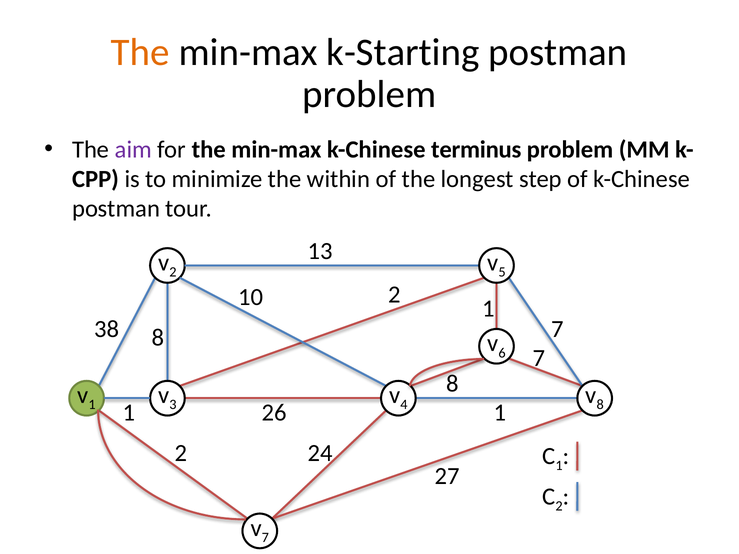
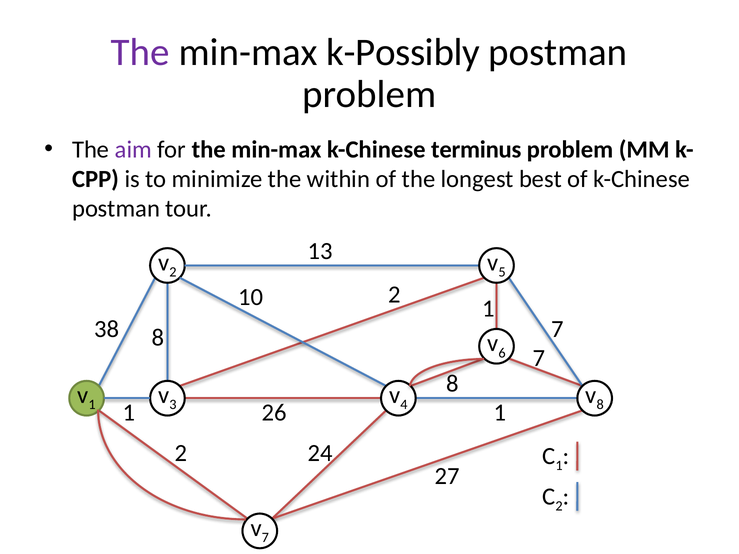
The at (140, 52) colour: orange -> purple
k-Starting: k-Starting -> k-Possibly
step: step -> best
